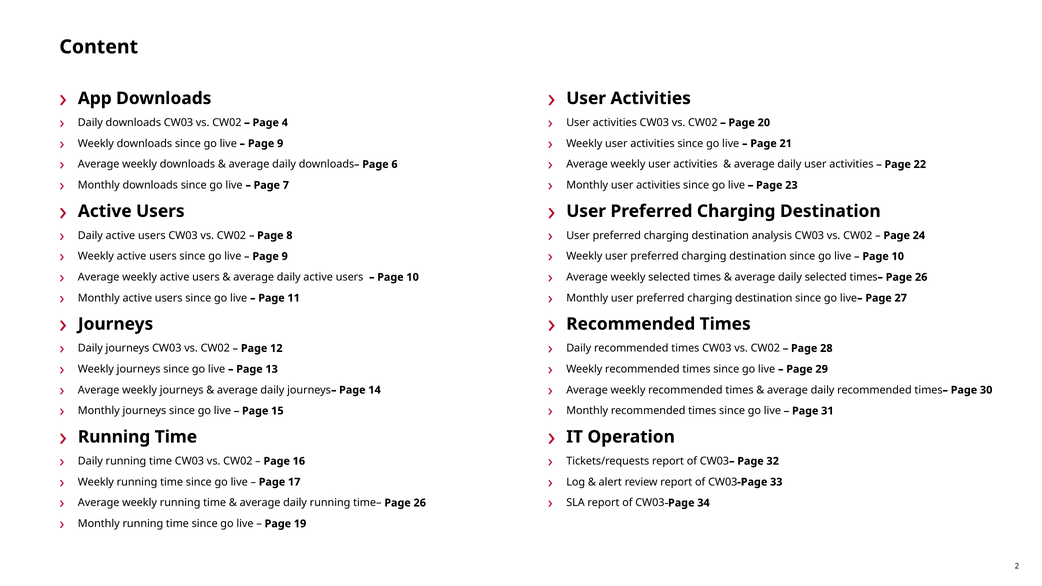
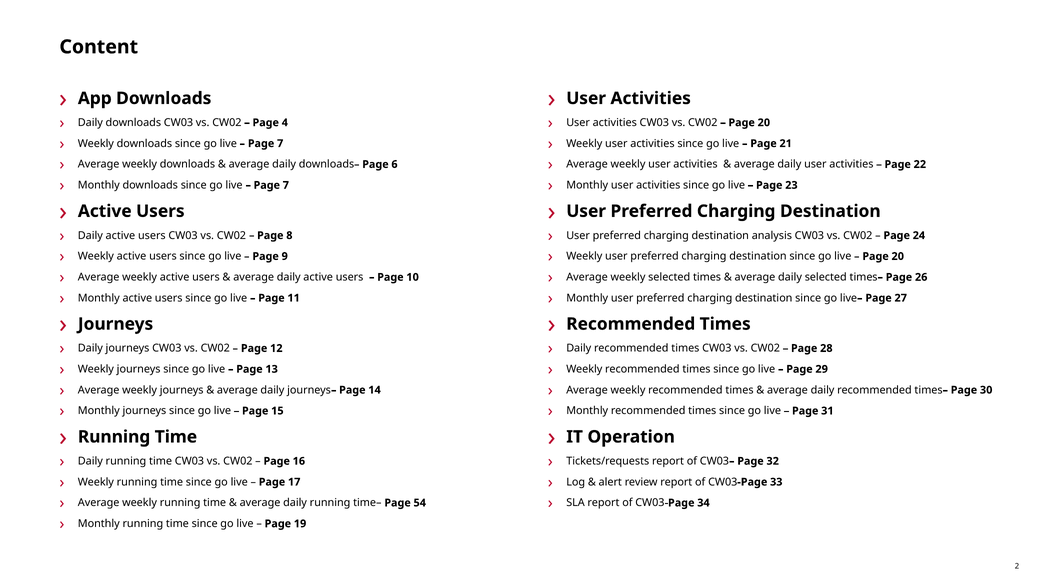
9 at (280, 144): 9 -> 7
10 at (898, 256): 10 -> 20
time– Page 26: 26 -> 54
